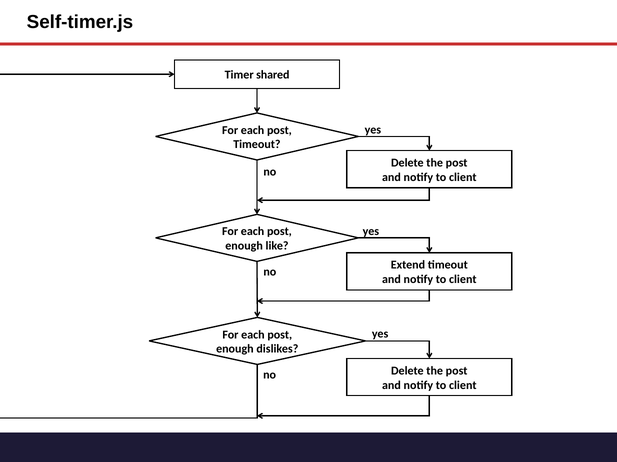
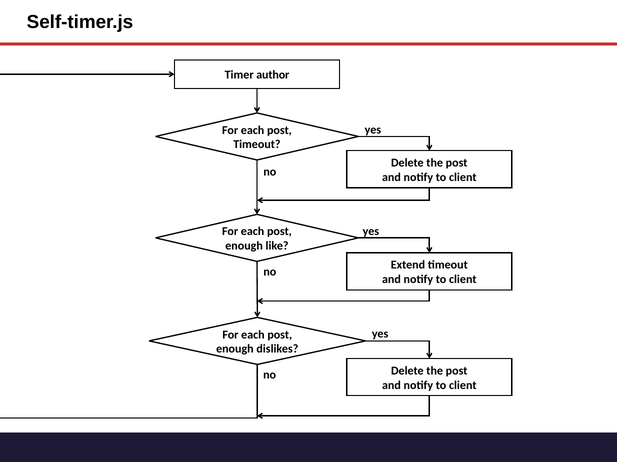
shared: shared -> author
